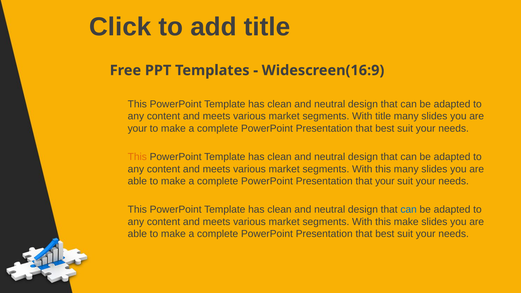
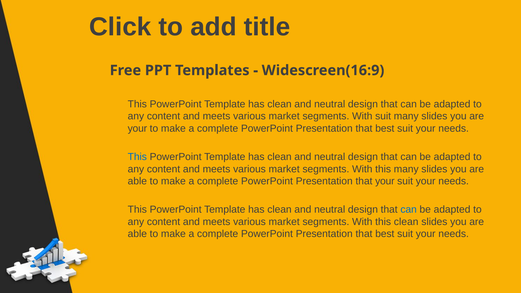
With title: title -> suit
This at (137, 157) colour: orange -> blue
this make: make -> clean
